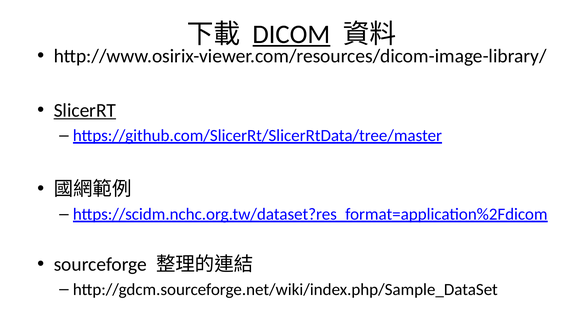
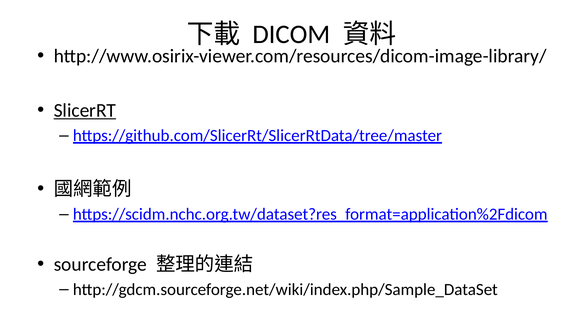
DICOM underline: present -> none
